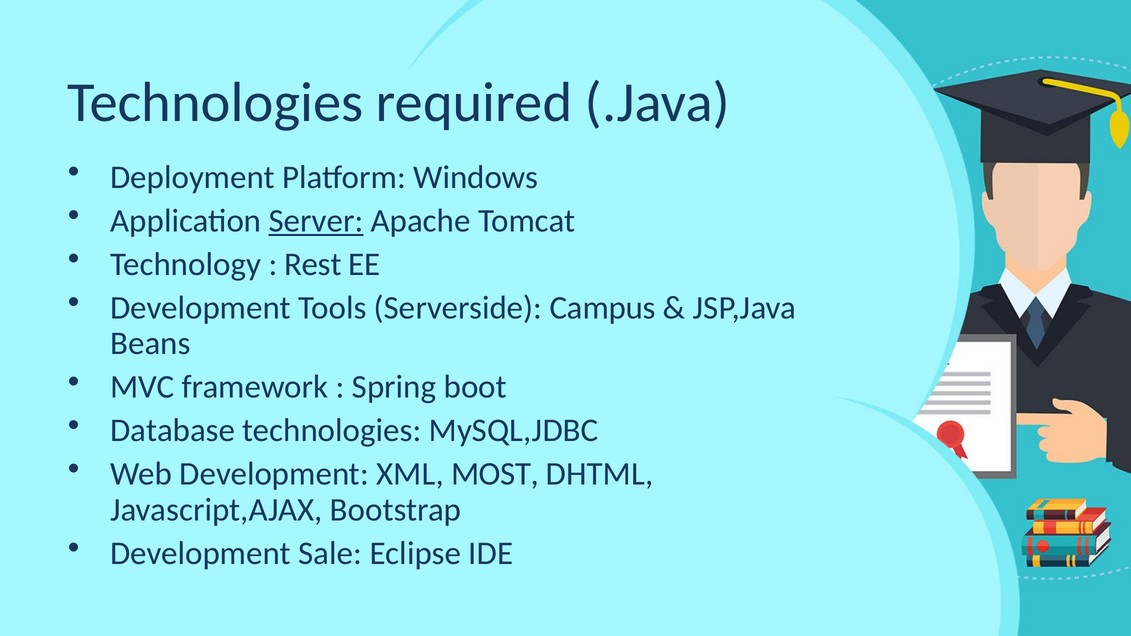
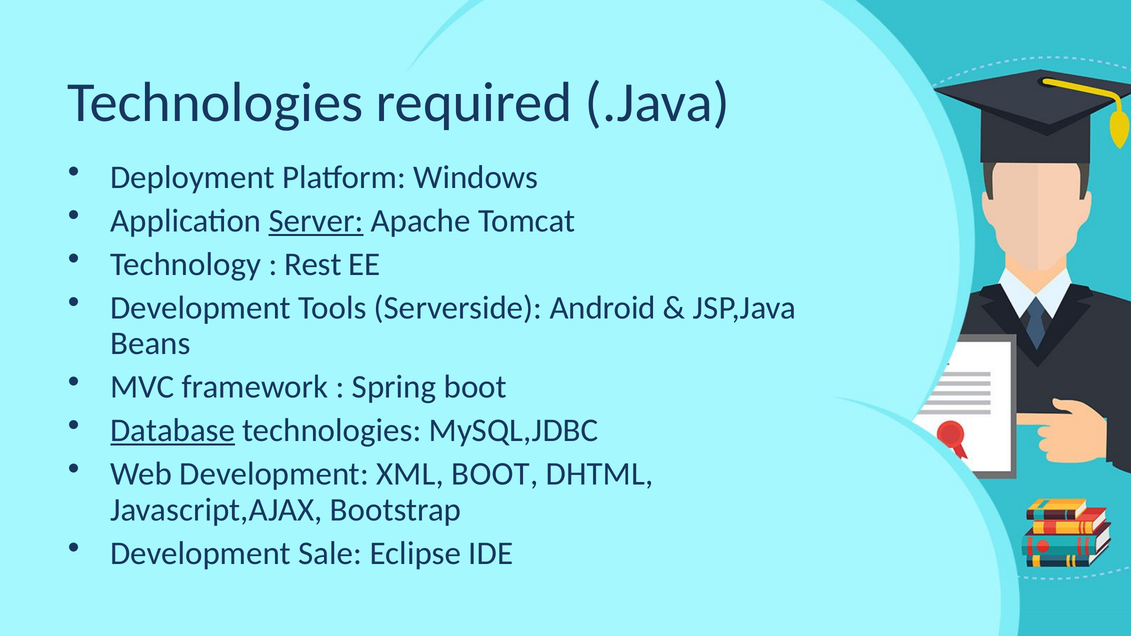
Campus: Campus -> Android
Database underline: none -> present
XML MOST: MOST -> BOOT
